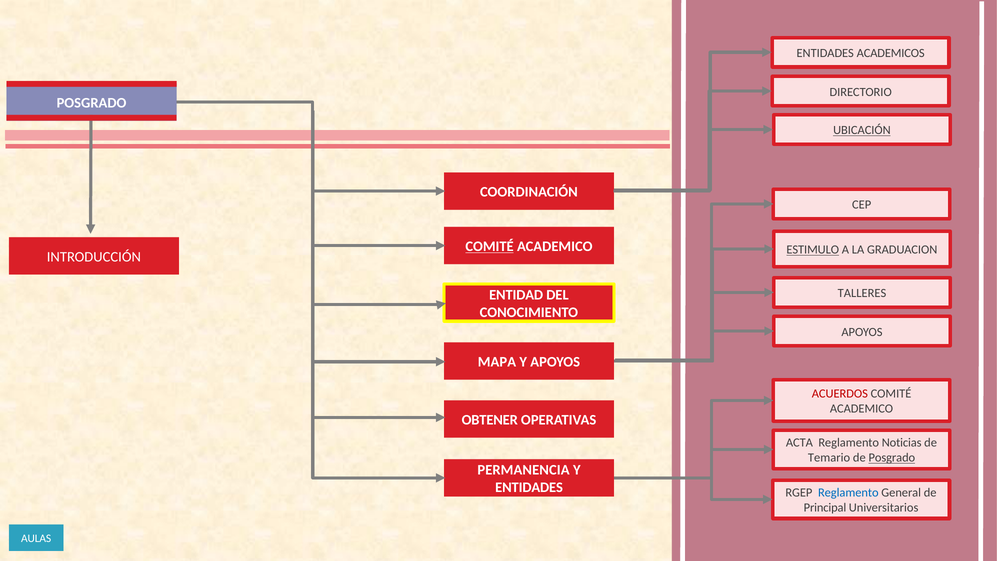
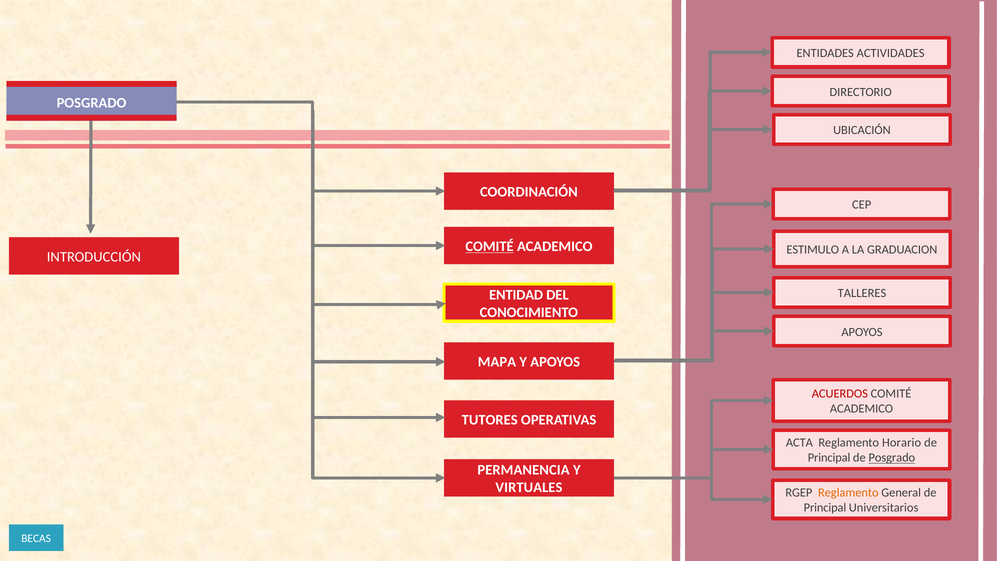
ACADEMICOS: ACADEMICOS -> ACTIVIDADES
UBICACIÓN underline: present -> none
ESTIMULO underline: present -> none
OBTENER: OBTENER -> TUTORES
Noticias: Noticias -> Horario
Temario at (829, 458): Temario -> Principal
ENTIDADES at (529, 487): ENTIDADES -> VIRTUALES
Reglamento at (848, 493) colour: blue -> orange
AULAS: AULAS -> BECAS
